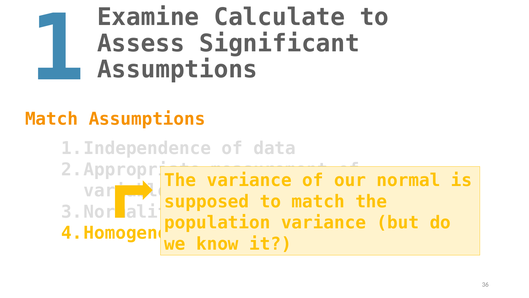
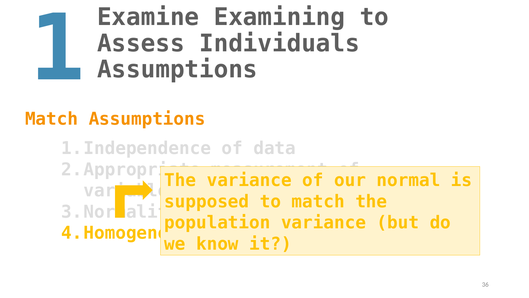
Calculate: Calculate -> Examining
Significant: Significant -> Individuals
